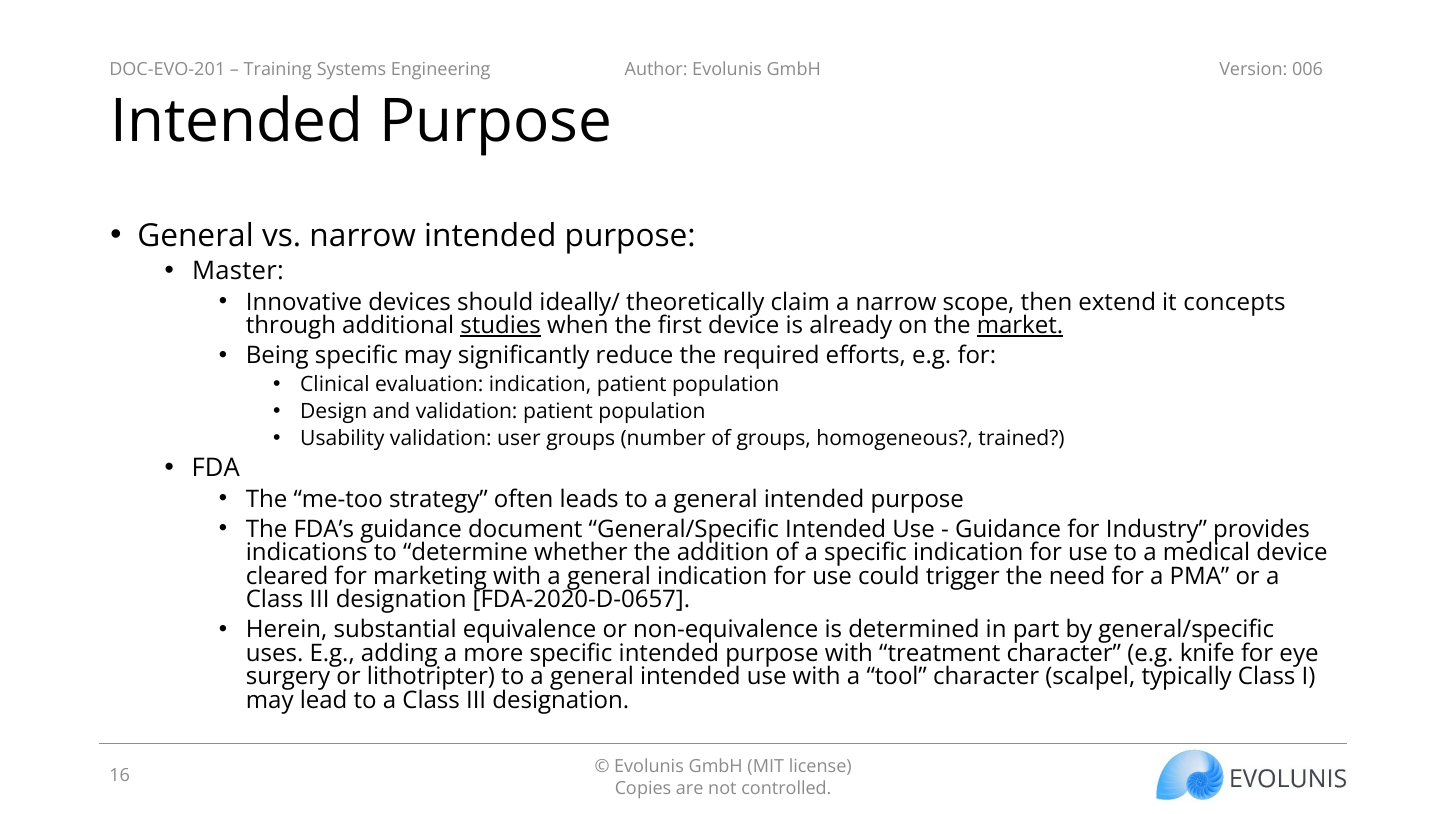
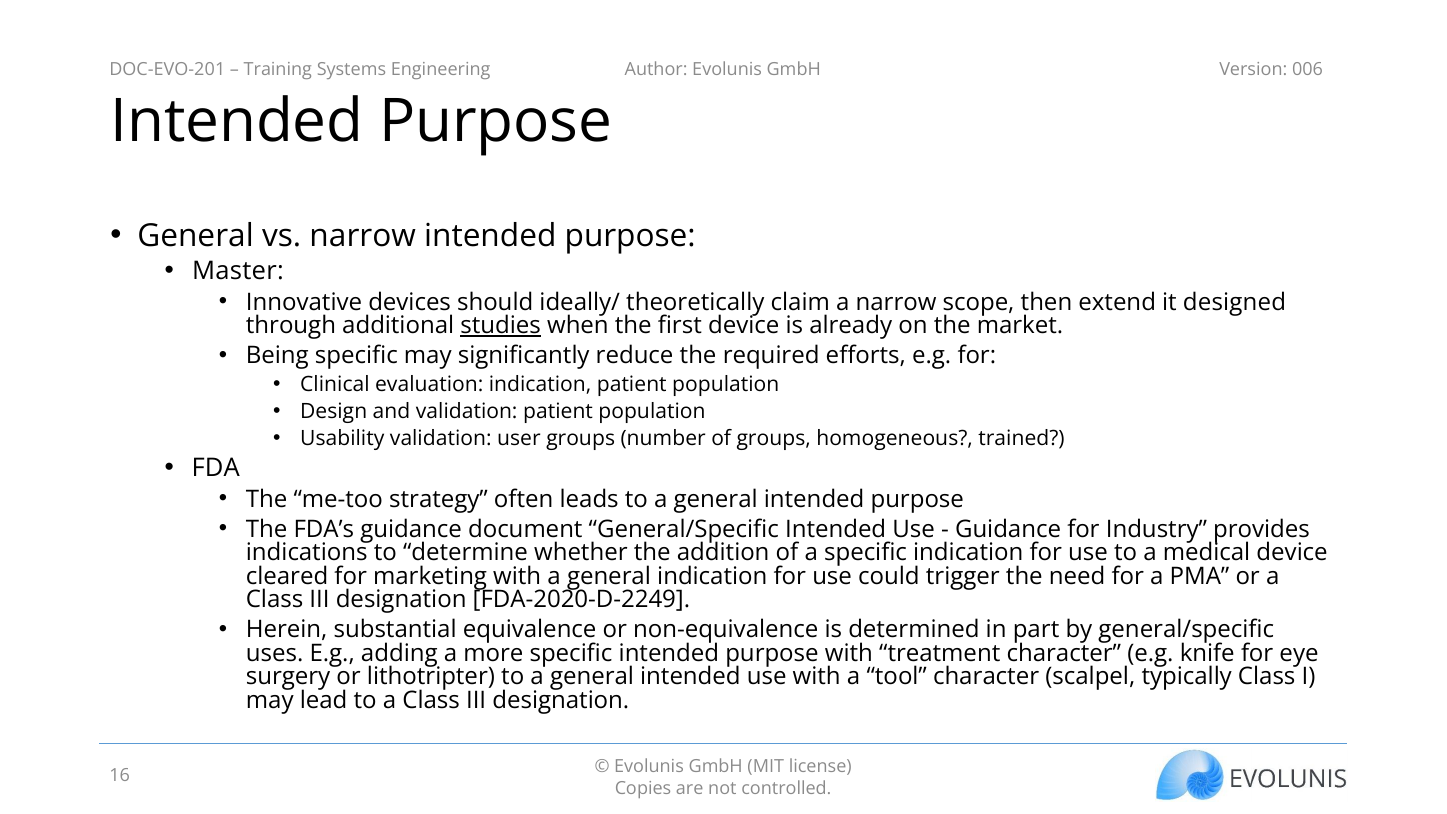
concepts: concepts -> designed
market underline: present -> none
FDA-2020-D-0657: FDA-2020-D-0657 -> FDA-2020-D-2249
